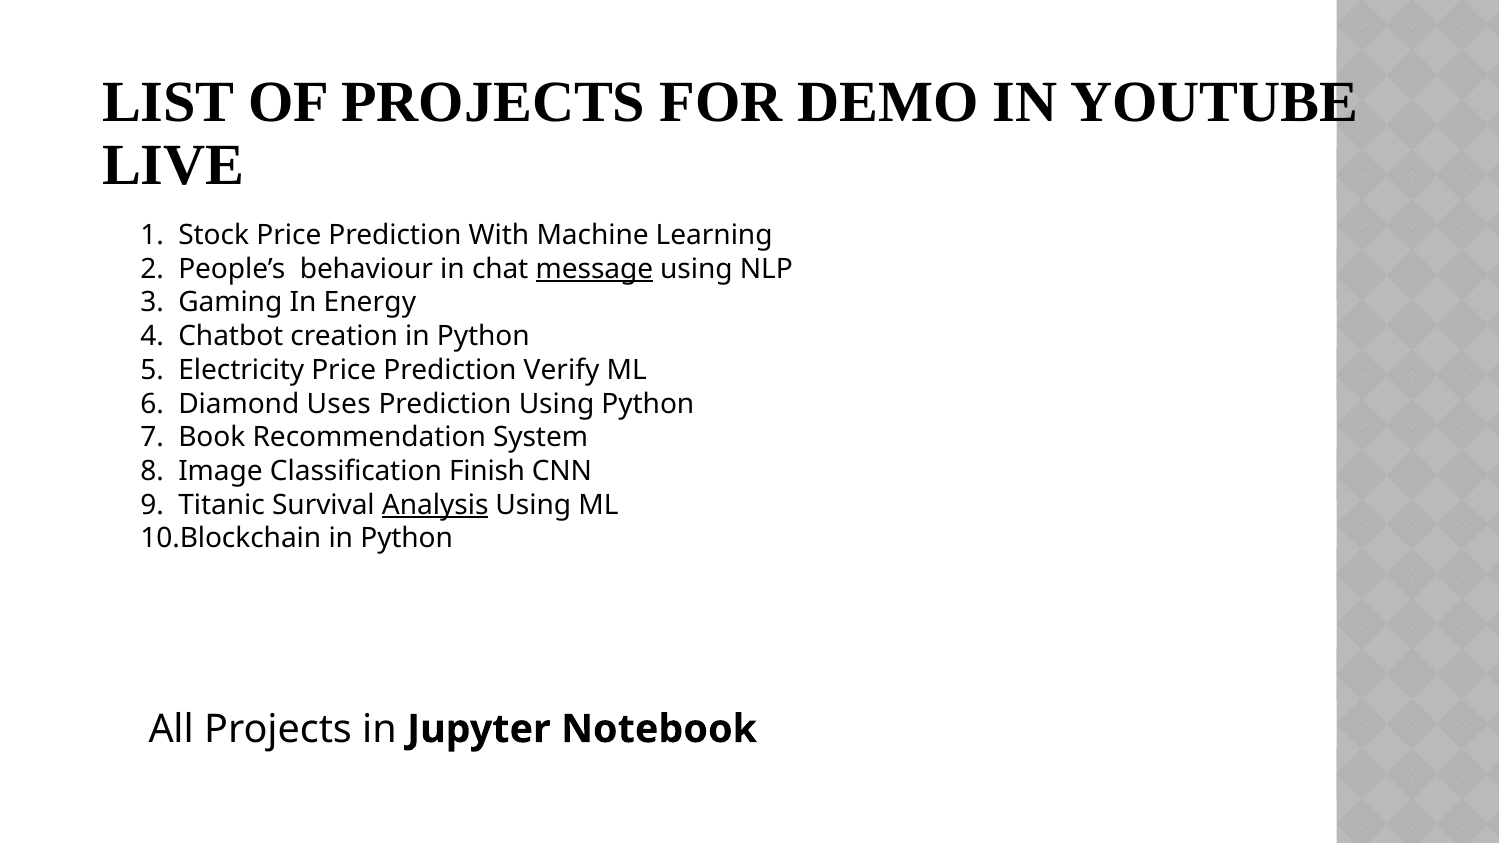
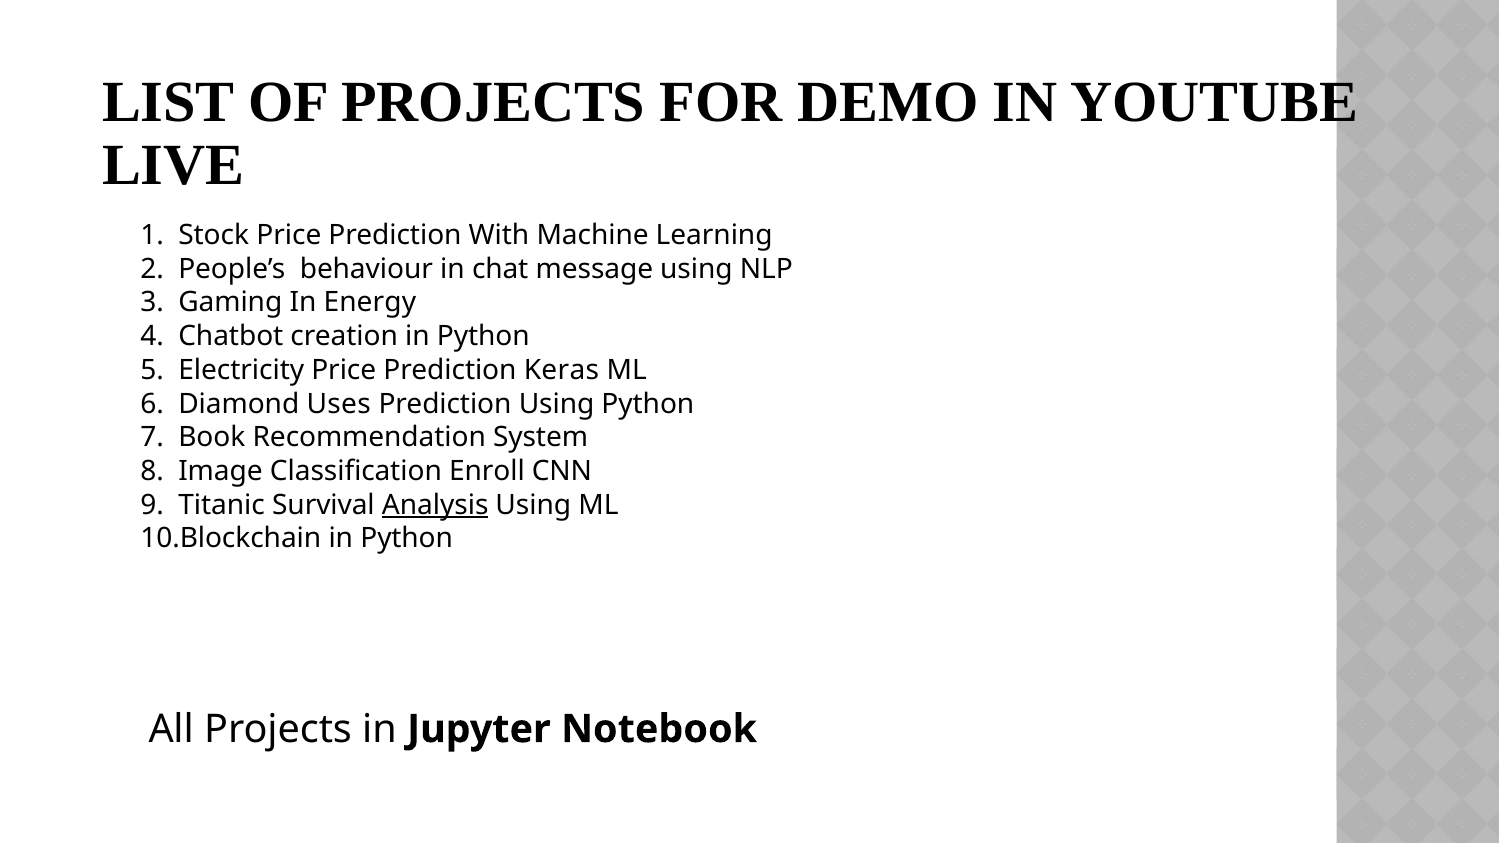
message underline: present -> none
Verify: Verify -> Keras
Finish: Finish -> Enroll
